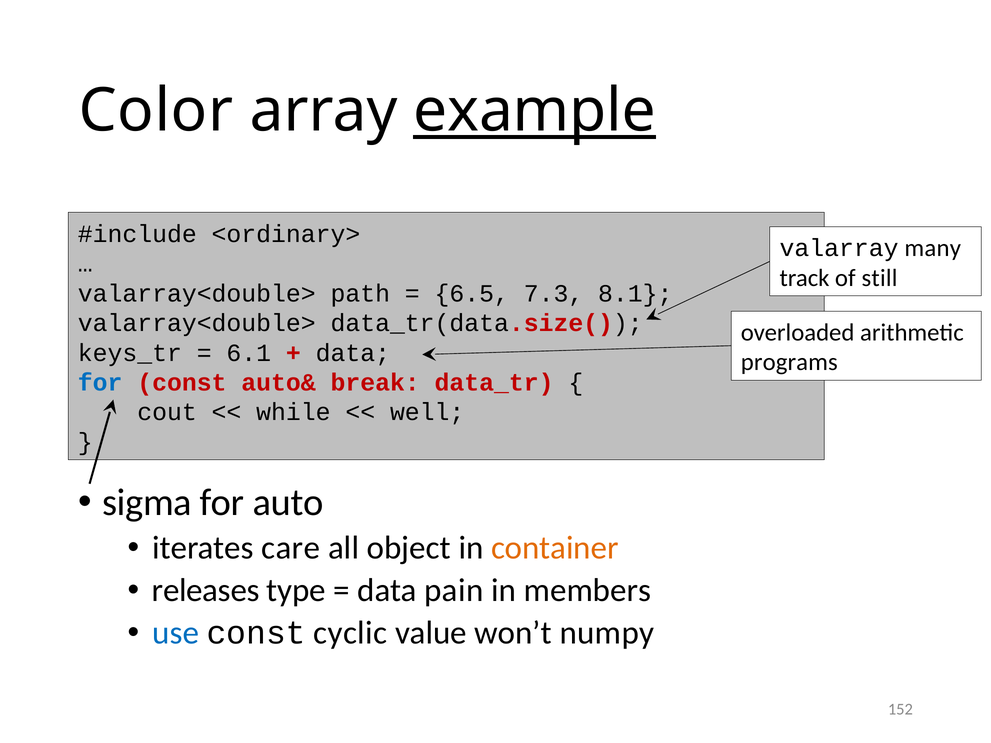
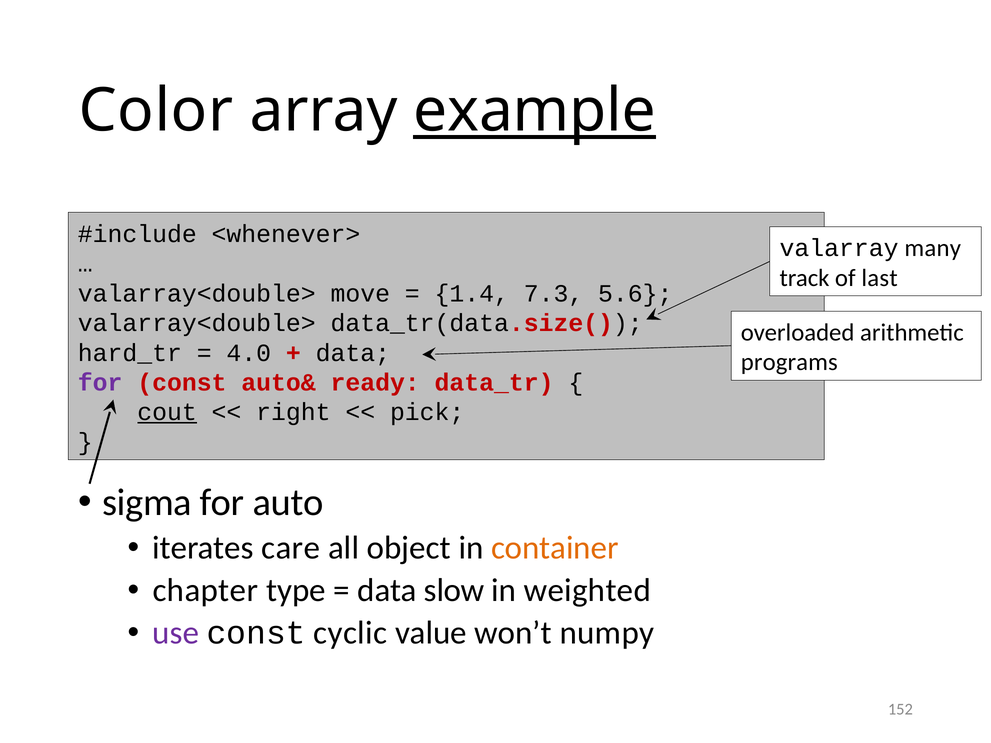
<ordinary>: <ordinary> -> <whenever>
still: still -> last
path: path -> move
6.5: 6.5 -> 1.4
8.1: 8.1 -> 5.6
keys_tr: keys_tr -> hard_tr
6.1: 6.1 -> 4.0
for at (100, 383) colour: blue -> purple
break: break -> ready
cout underline: none -> present
while: while -> right
well: well -> pick
releases: releases -> chapter
pain: pain -> slow
members: members -> weighted
use colour: blue -> purple
